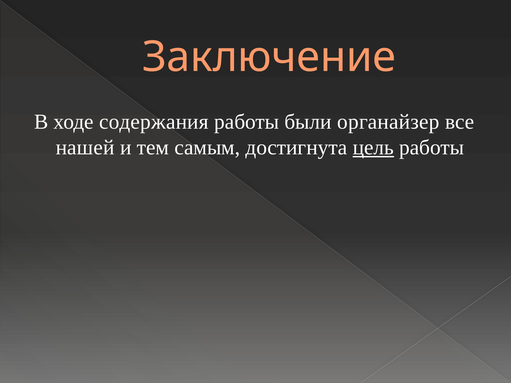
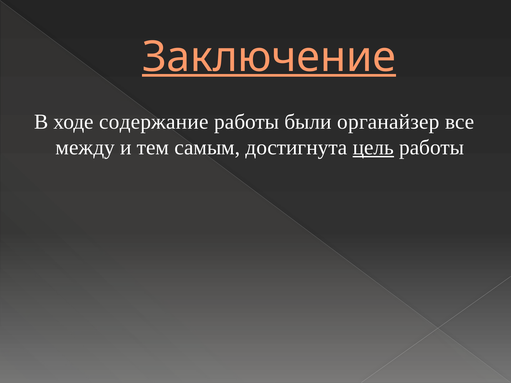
Заключение underline: none -> present
содержания: содержания -> содержание
нашей: нашей -> между
